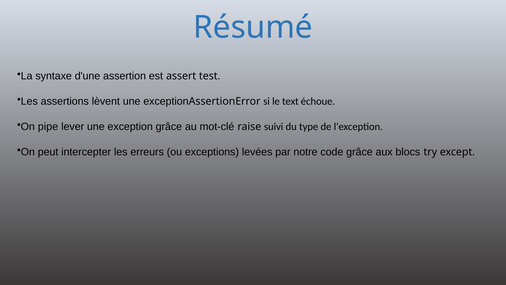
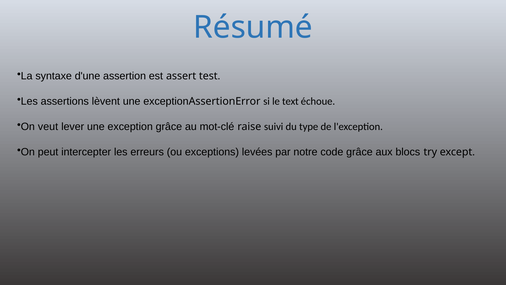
pipe: pipe -> veut
